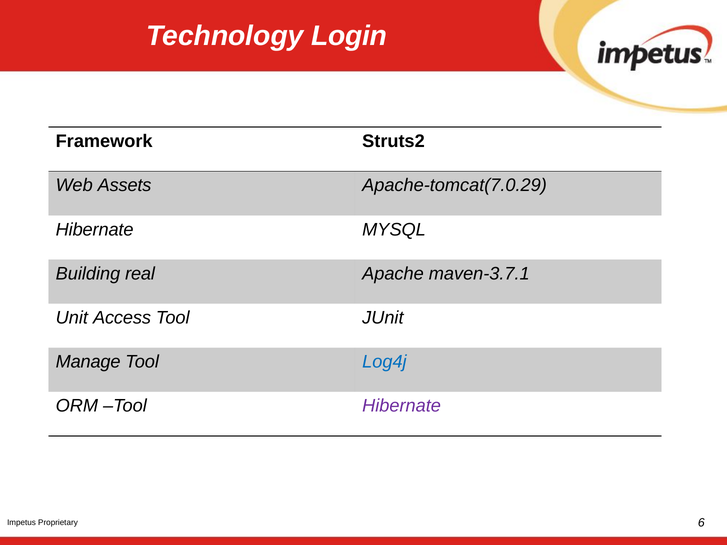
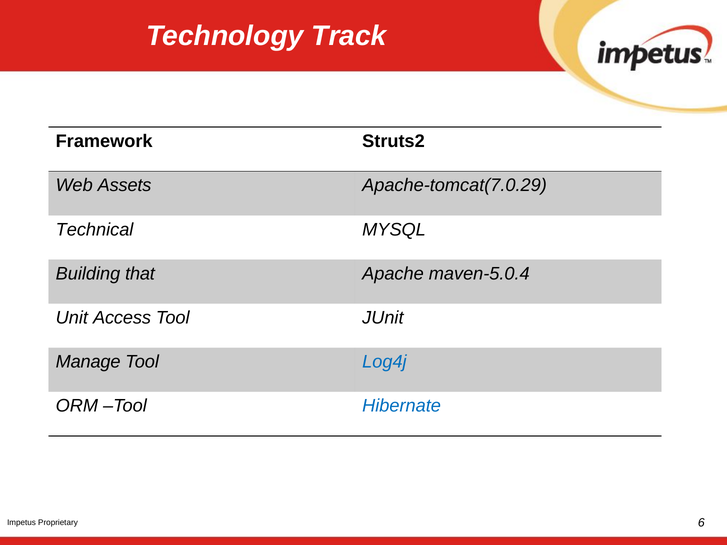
Login: Login -> Track
Hibernate at (95, 230): Hibernate -> Technical
real: real -> that
maven-3.7.1: maven-3.7.1 -> maven-5.0.4
Hibernate at (402, 406) colour: purple -> blue
